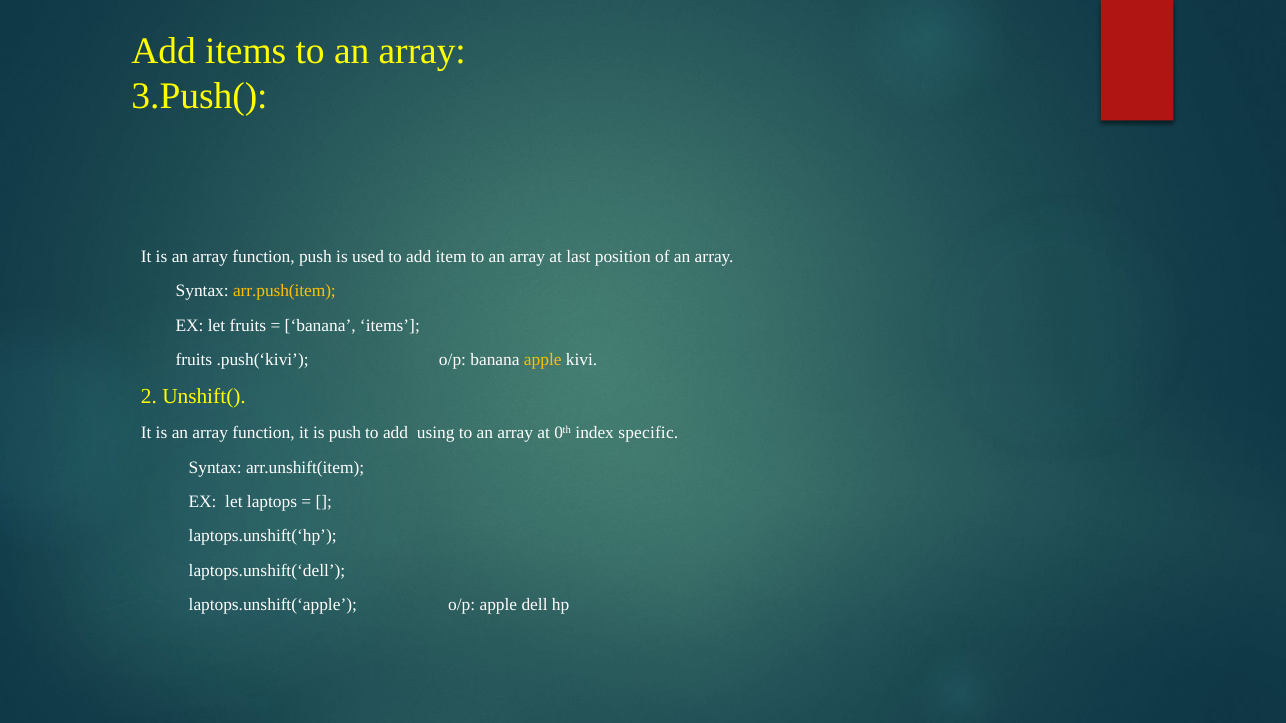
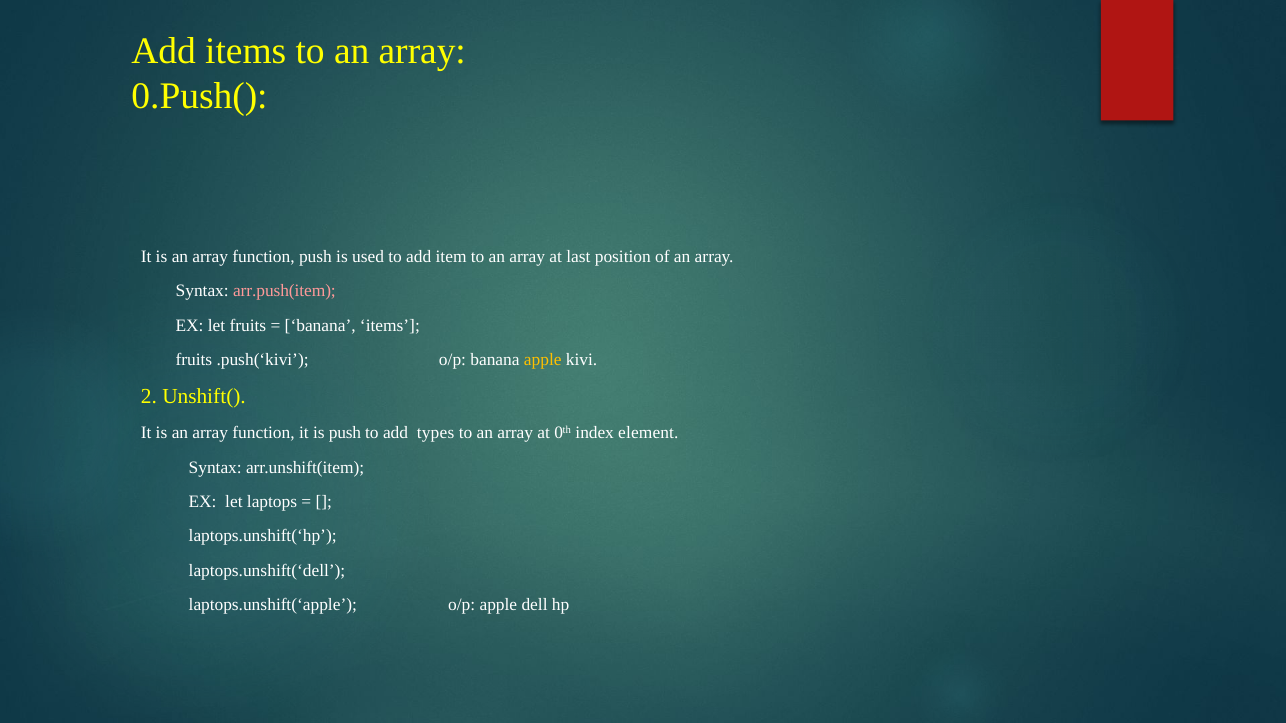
3.Push(: 3.Push( -> 0.Push(
arr.push(item colour: yellow -> pink
using: using -> types
specific: specific -> element
